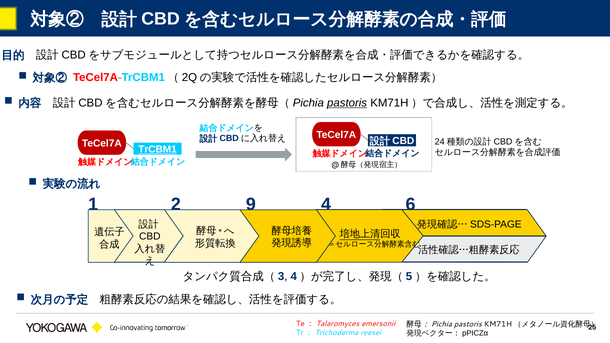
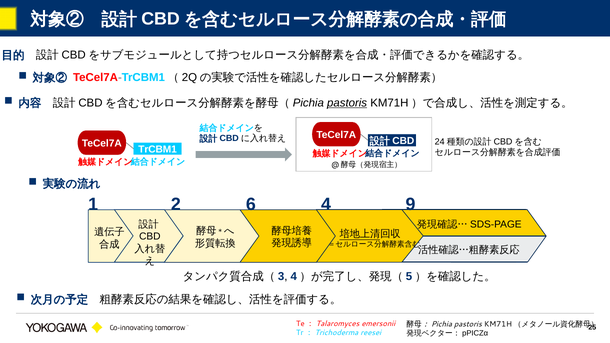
TrCBM1 underline: present -> none
9: 9 -> 6
6: 6 -> 9
